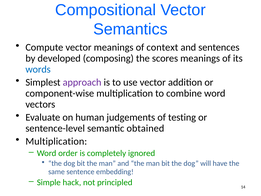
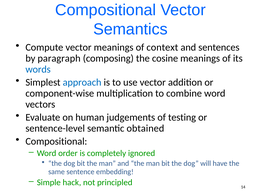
developed: developed -> paragraph
scores: scores -> cosine
approach colour: purple -> blue
Multiplication at (56, 141): Multiplication -> Compositional
